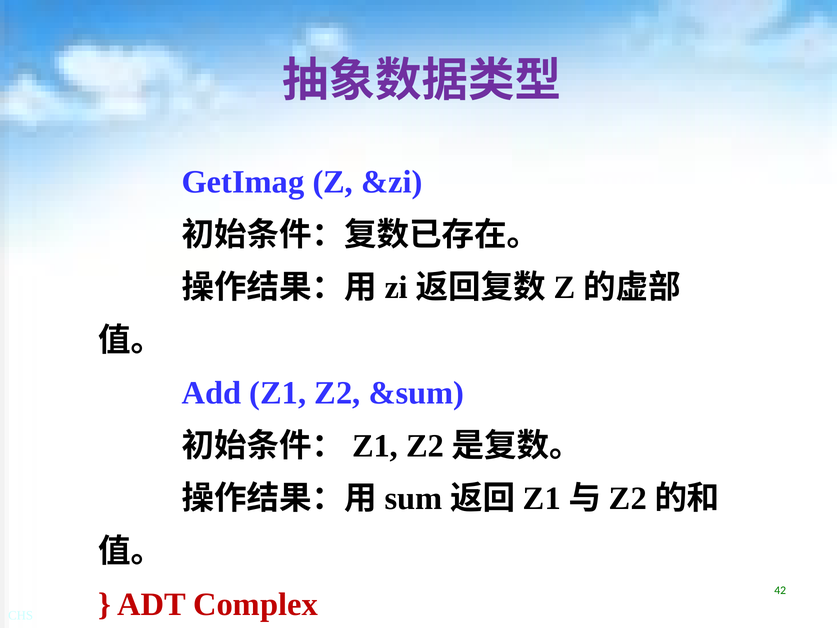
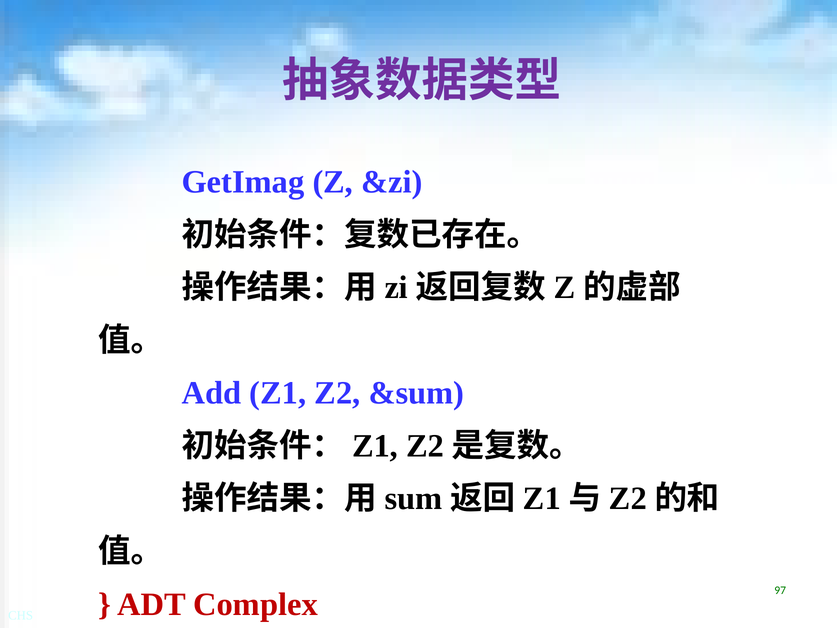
42: 42 -> 97
